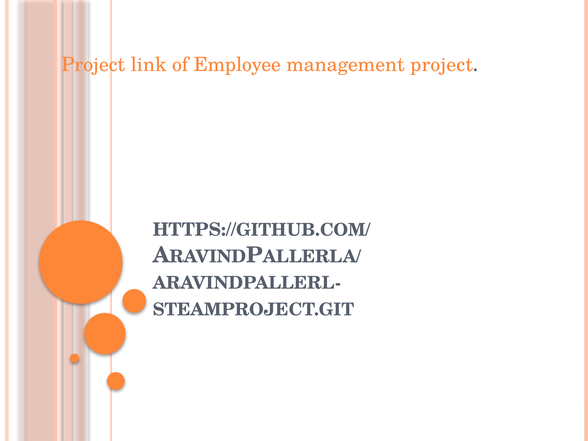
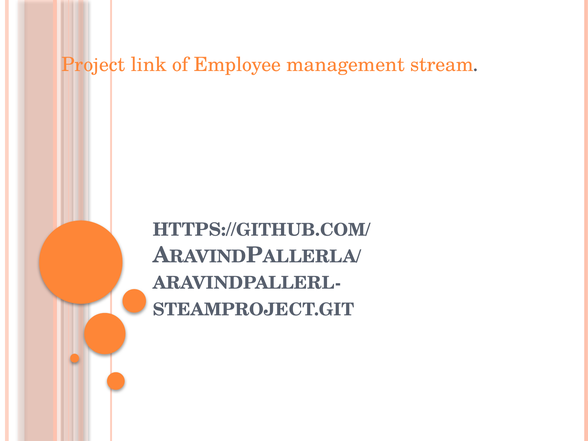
management project: project -> stream
